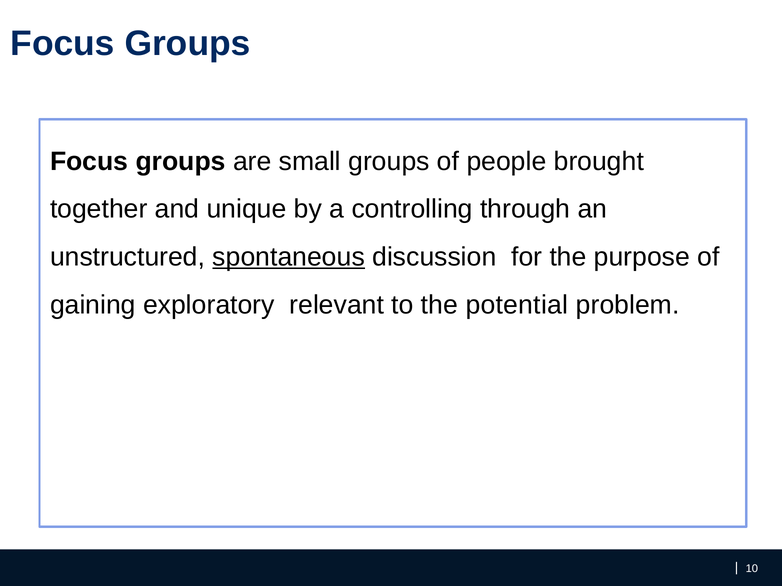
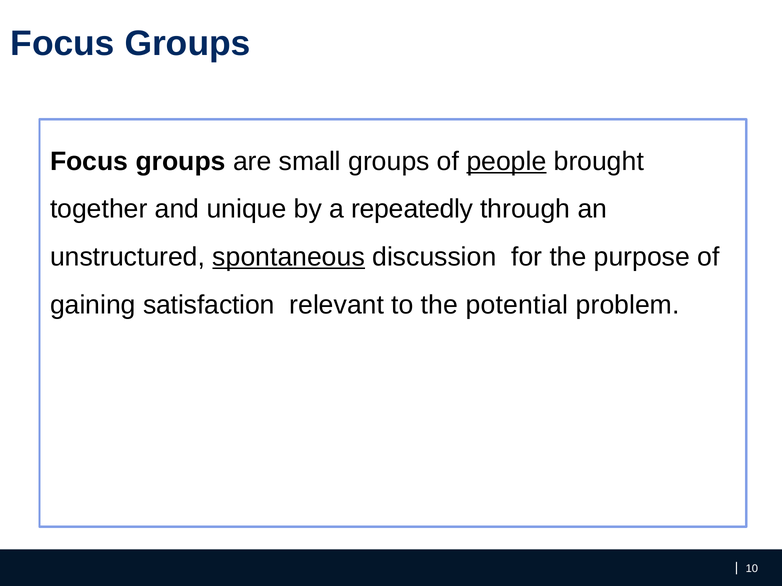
people underline: none -> present
controlling: controlling -> repeatedly
exploratory: exploratory -> satisfaction
